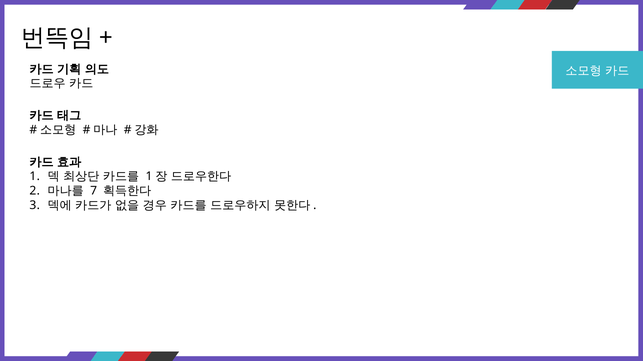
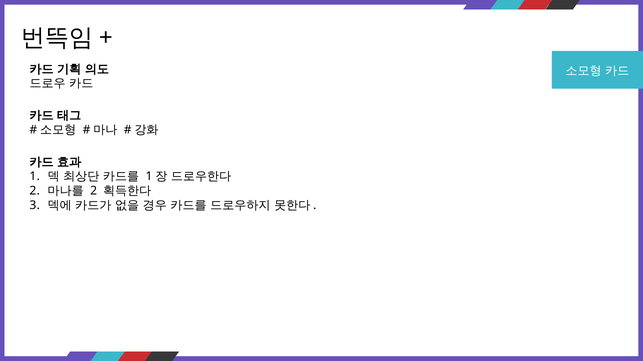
7 at (94, 191): 7 -> 2
